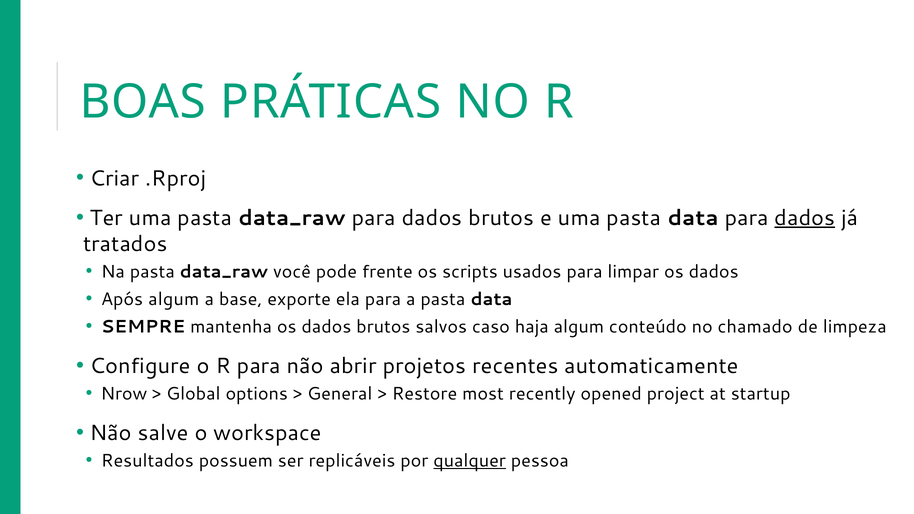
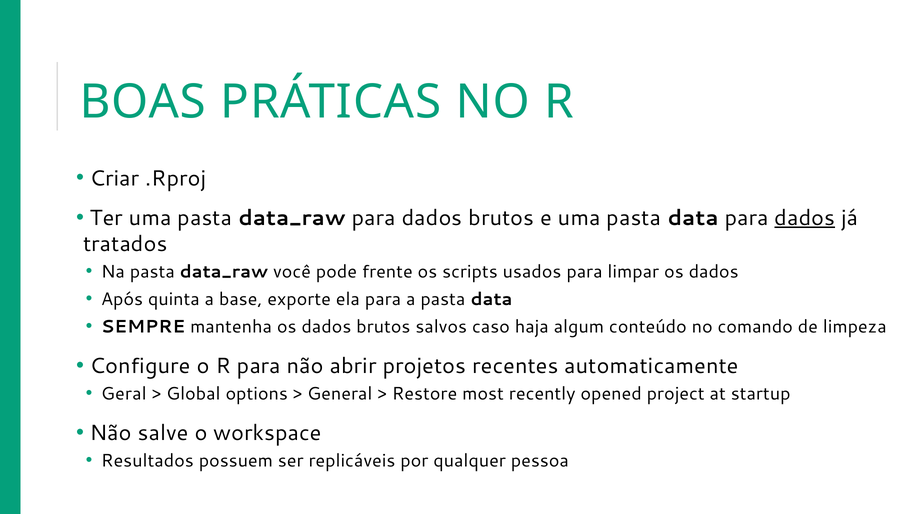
Após algum: algum -> quinta
chamado: chamado -> comando
Nrow: Nrow -> Geral
qualquer underline: present -> none
